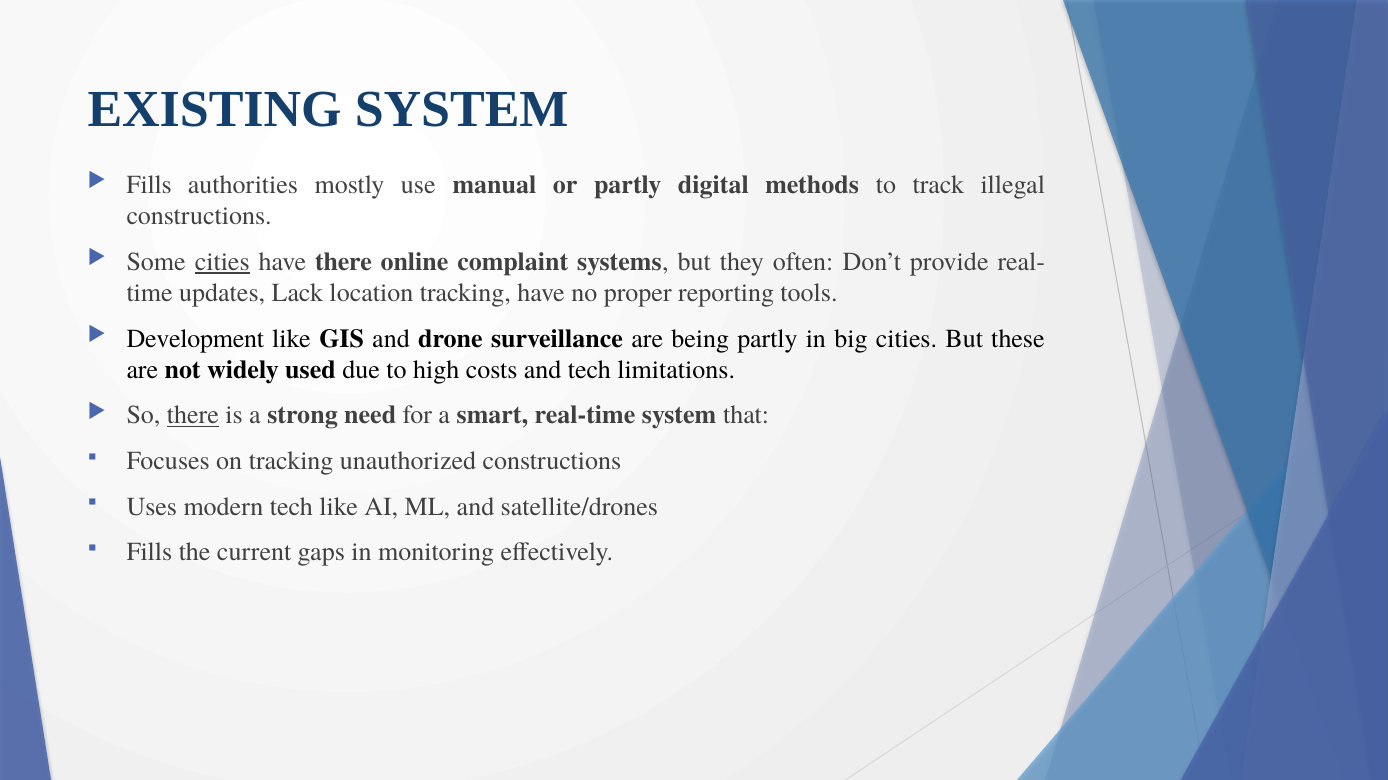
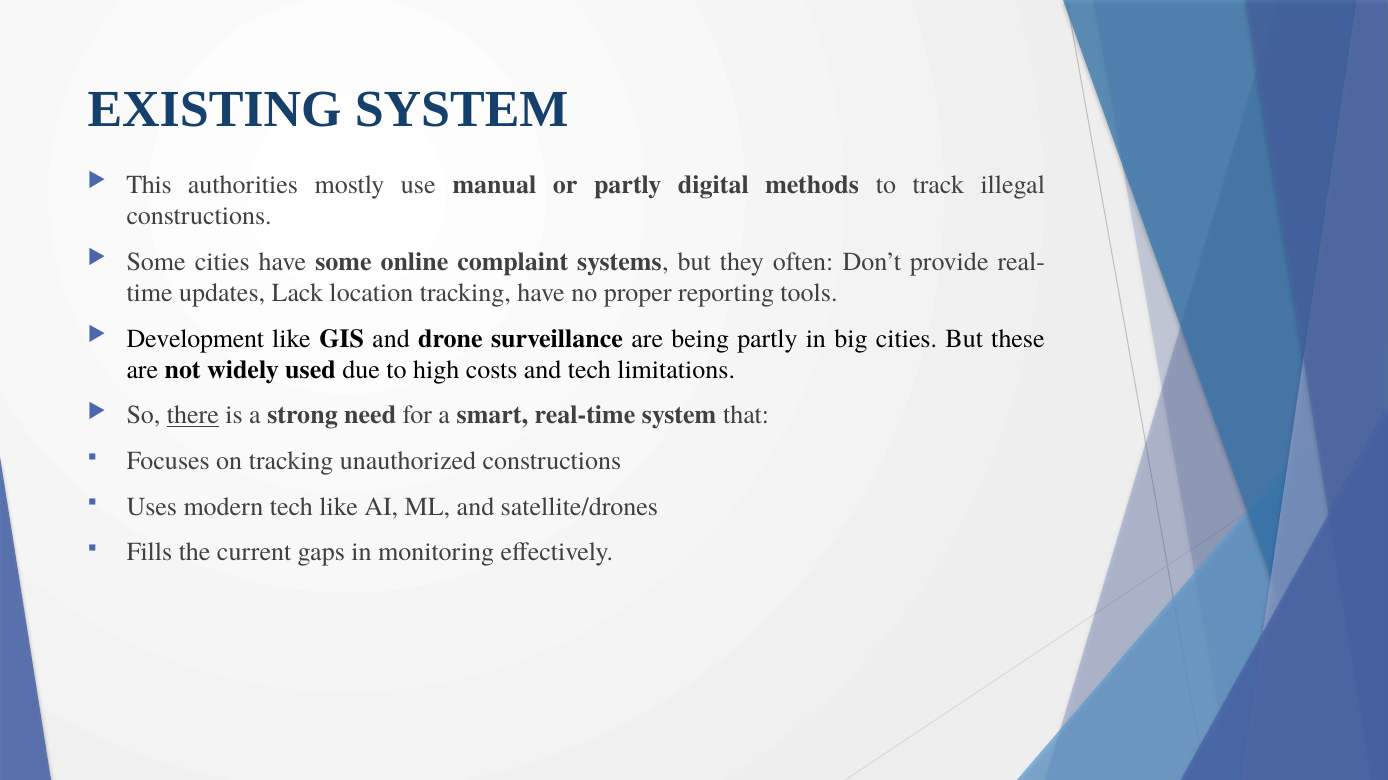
Fills at (149, 185): Fills -> This
cities at (222, 262) underline: present -> none
have there: there -> some
